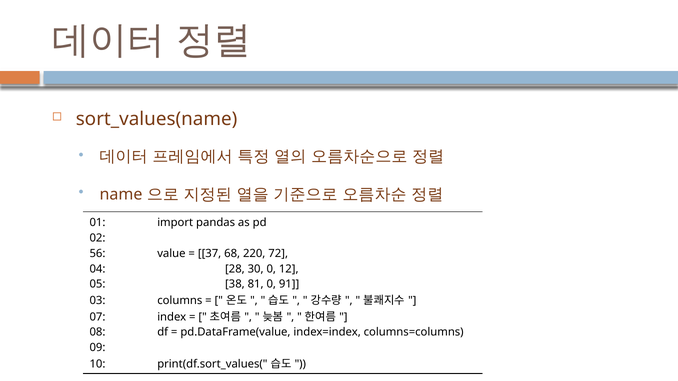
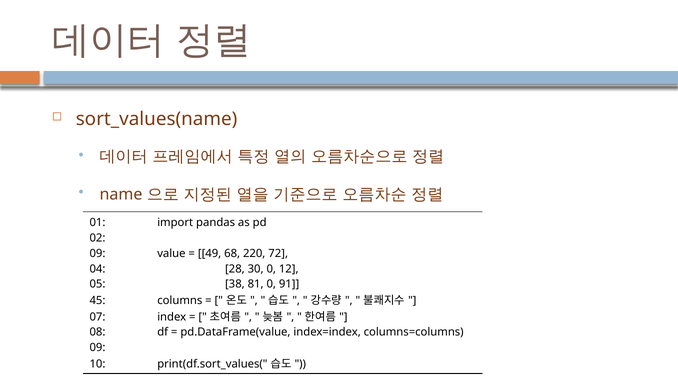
56 at (97, 254): 56 -> 09
37: 37 -> 49
03: 03 -> 45
